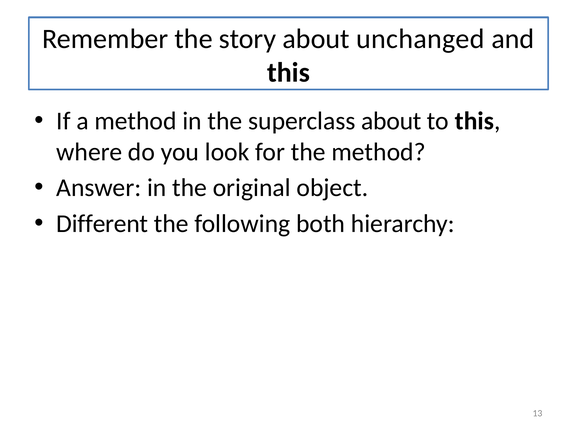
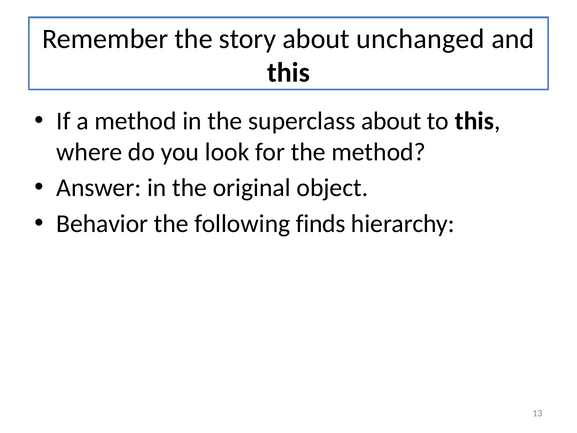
Different: Different -> Behavior
both: both -> finds
